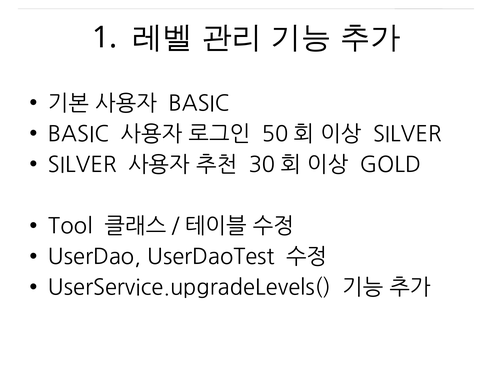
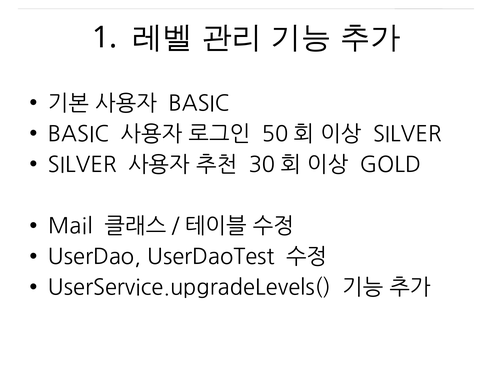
Tool: Tool -> Mail
